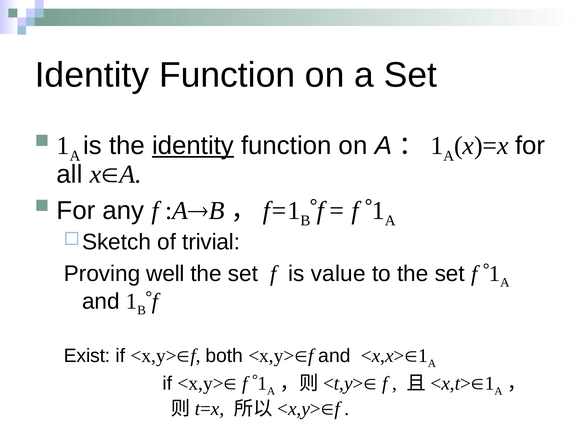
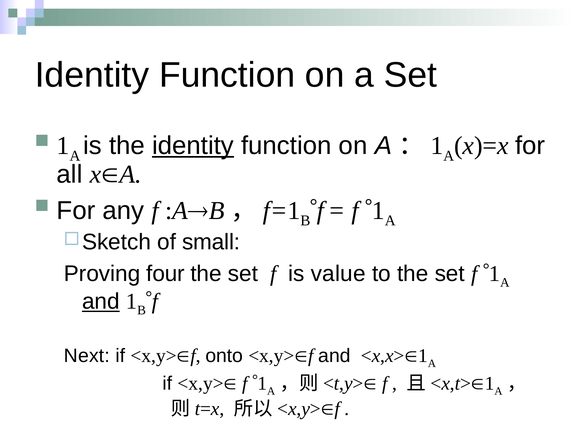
trivial: trivial -> small
well: well -> four
and at (101, 301) underline: none -> present
Exist: Exist -> Next
both: both -> onto
